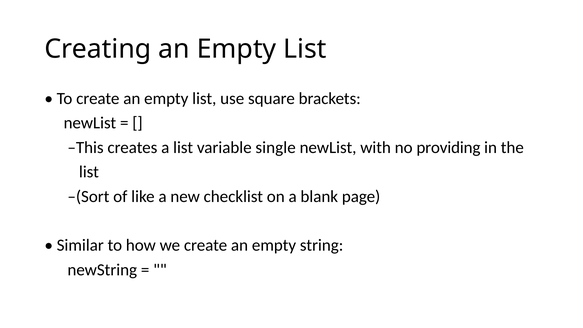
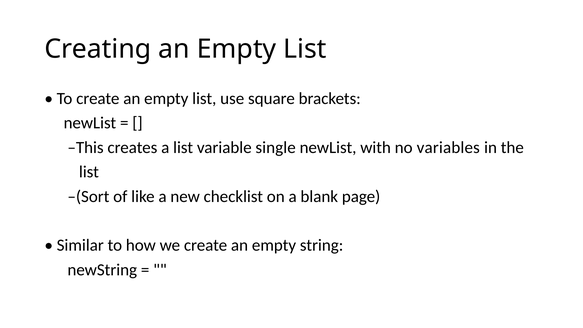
providing: providing -> variables
